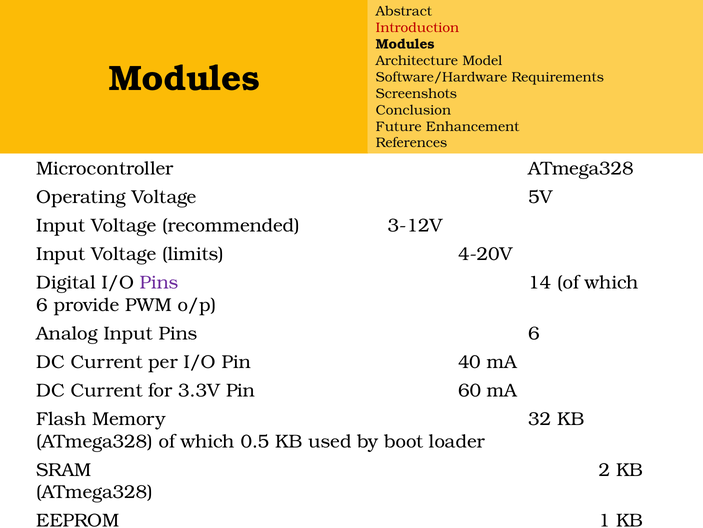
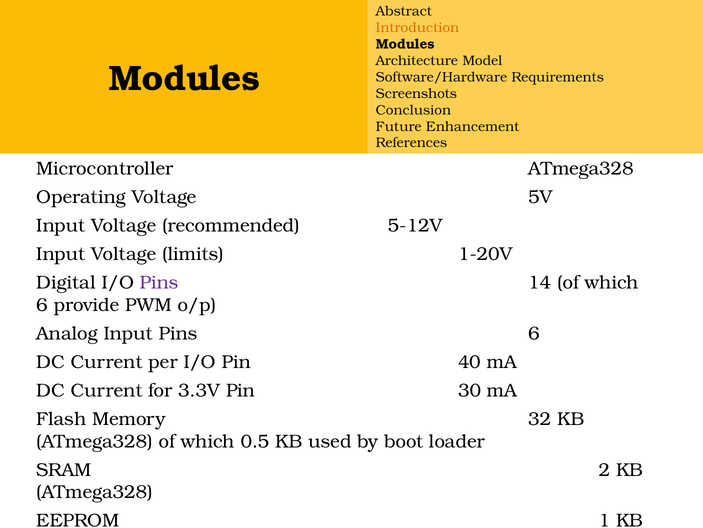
Introduction colour: red -> orange
3-12V: 3-12V -> 5-12V
4-20V: 4-20V -> 1-20V
60: 60 -> 30
